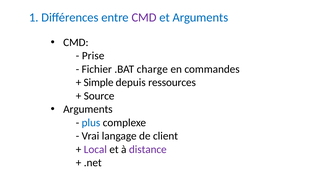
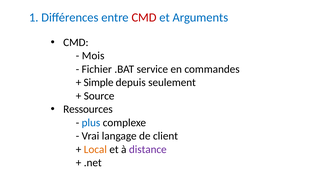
CMD at (144, 17) colour: purple -> red
Prise: Prise -> Mois
charge: charge -> service
ressources: ressources -> seulement
Arguments at (88, 109): Arguments -> Ressources
Local colour: purple -> orange
